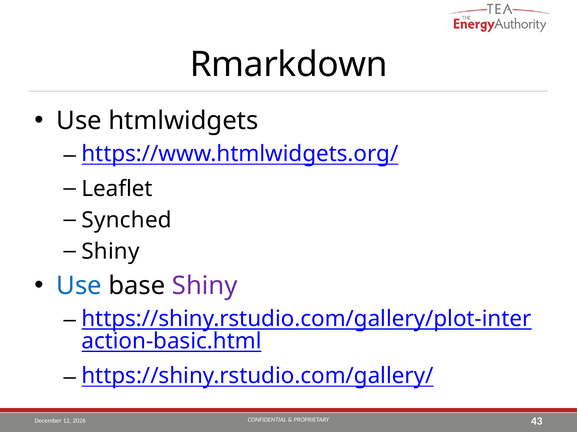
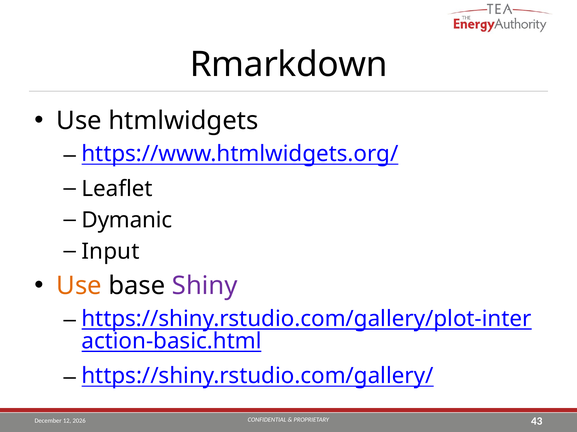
Synched: Synched -> Dymanic
Shiny at (110, 252): Shiny -> Input
Use at (79, 286) colour: blue -> orange
